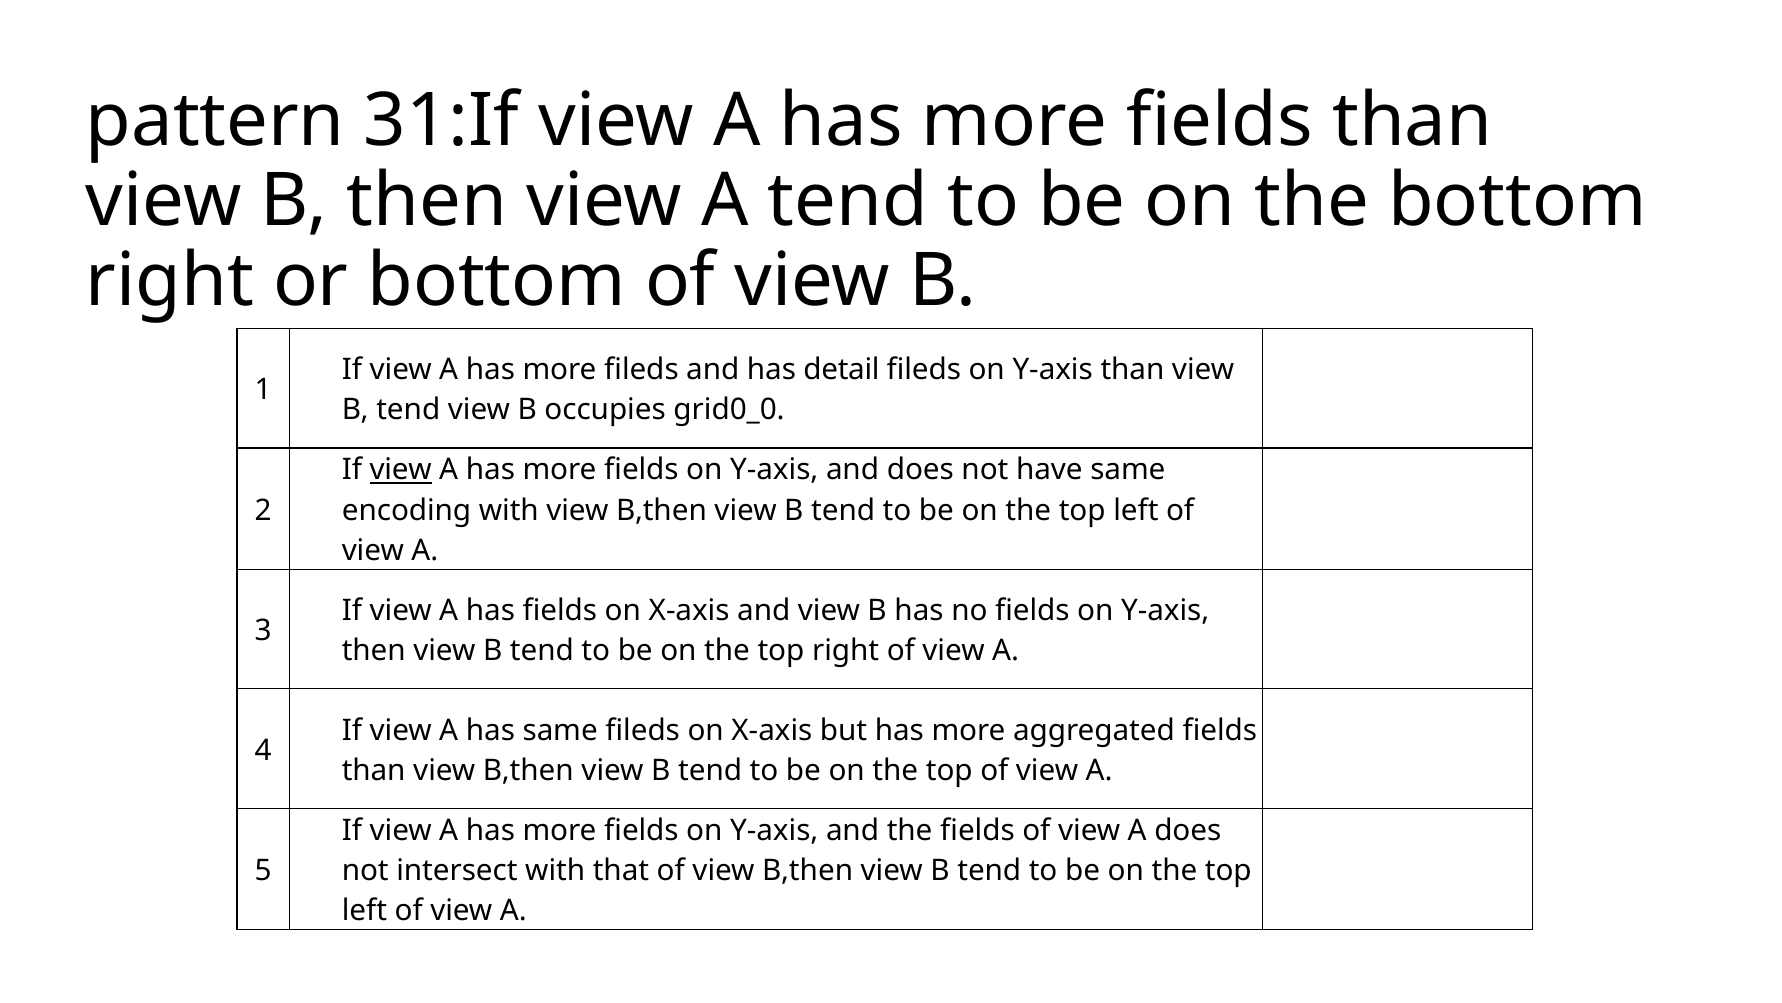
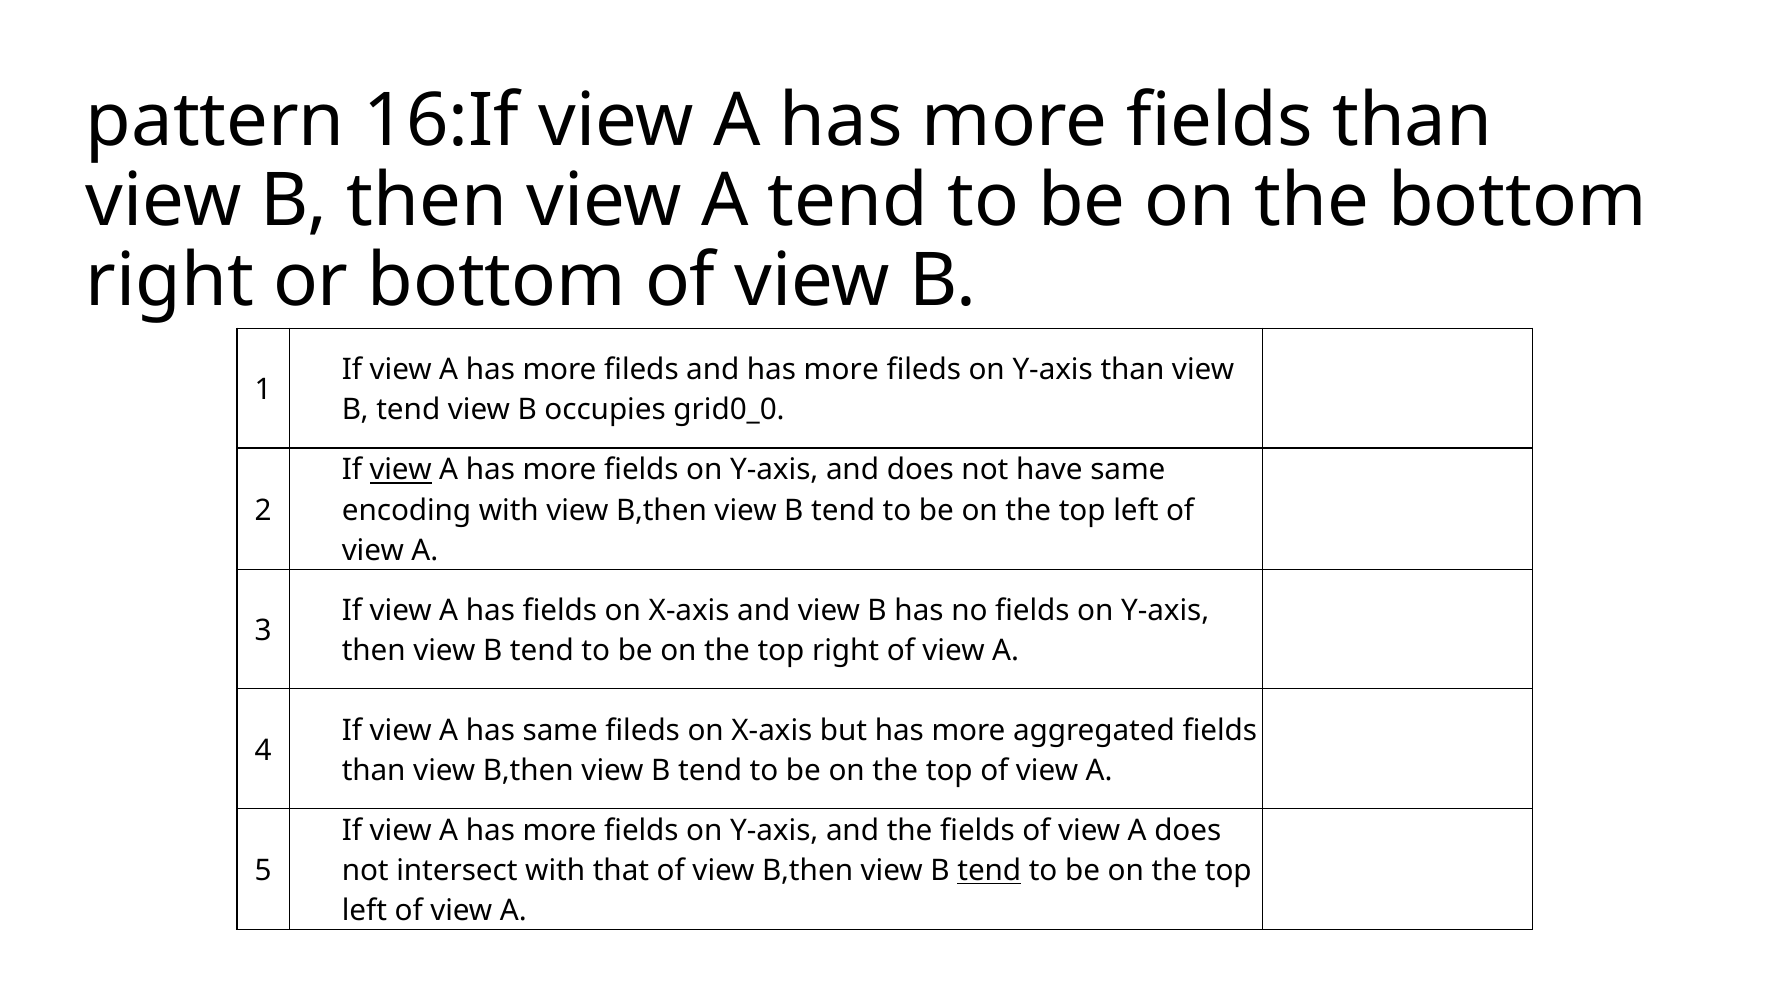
31:If: 31:If -> 16:If
and has detail: detail -> more
tend at (989, 870) underline: none -> present
